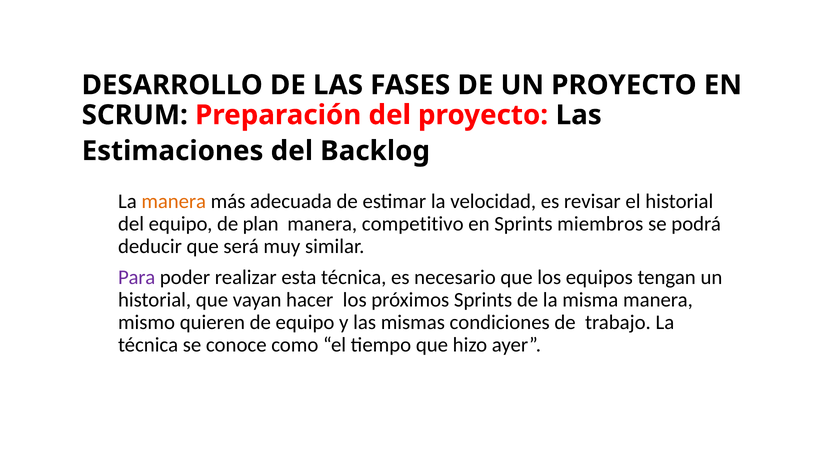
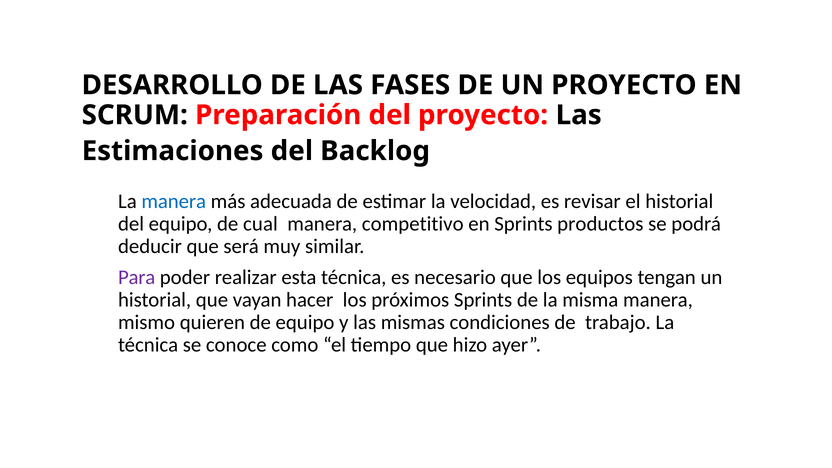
manera at (174, 201) colour: orange -> blue
plan: plan -> cual
miembros: miembros -> productos
